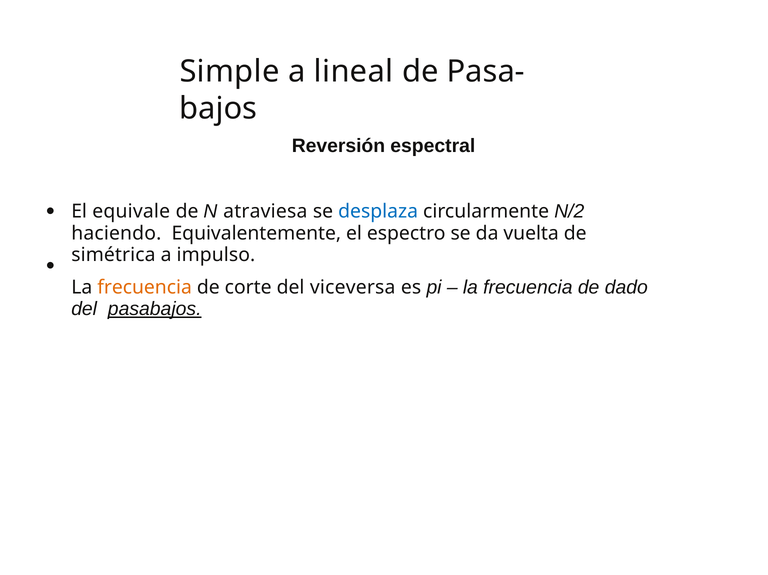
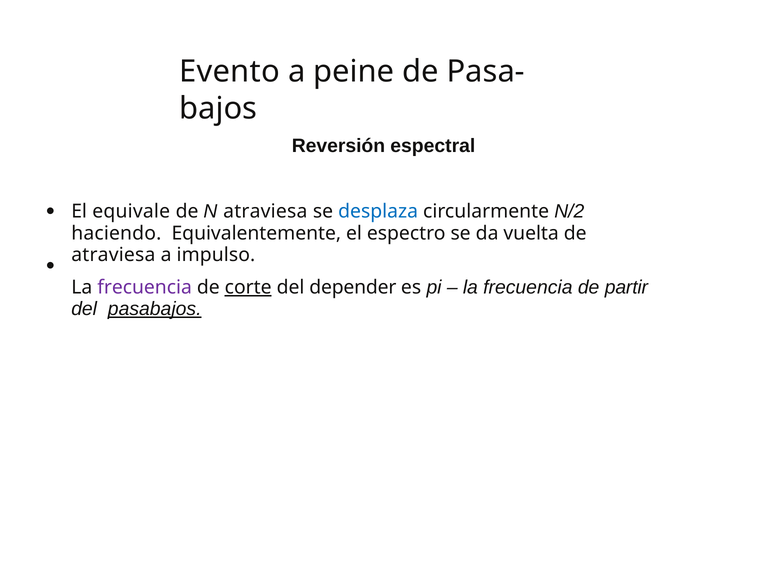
Simple: Simple -> Evento
lineal: lineal -> peine
simétrica at (113, 255): simétrica -> atraviesa
frecuencia at (145, 288) colour: orange -> purple
corte underline: none -> present
viceversa: viceversa -> depender
dado: dado -> partir
